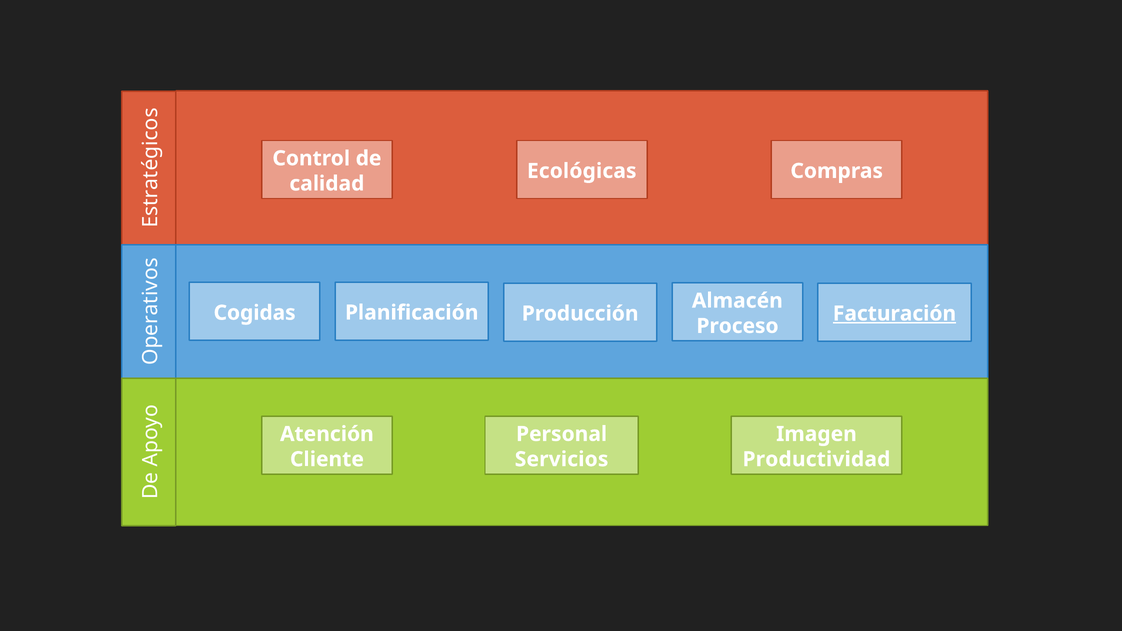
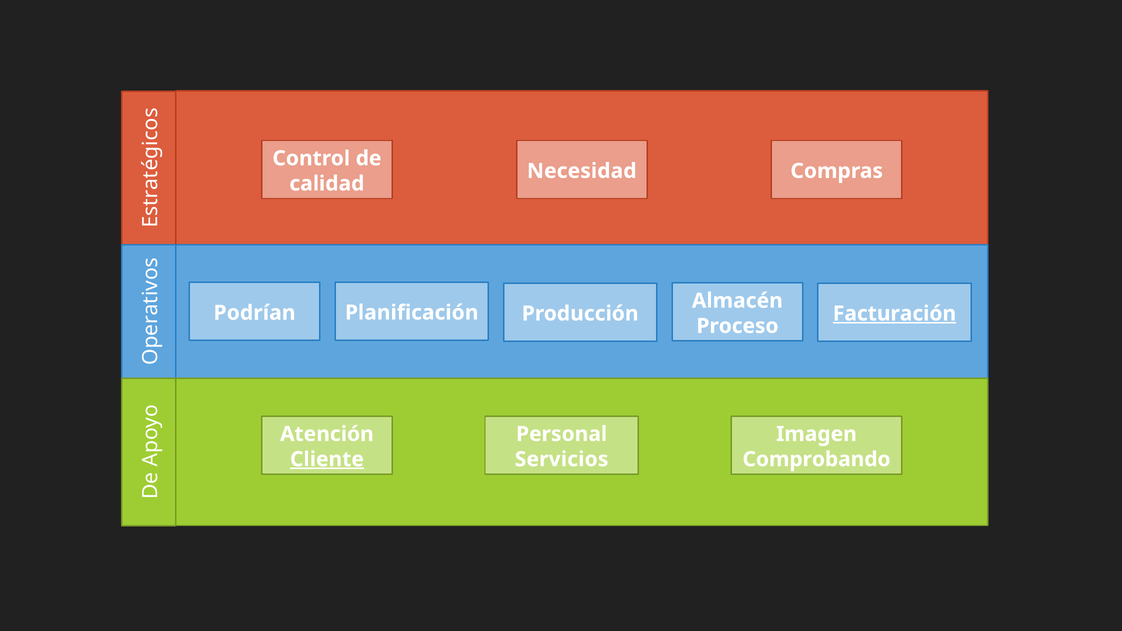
Ecológicas: Ecológicas -> Necesidad
Cogidas: Cogidas -> Podrían
Cliente underline: none -> present
Productividad: Productividad -> Comprobando
